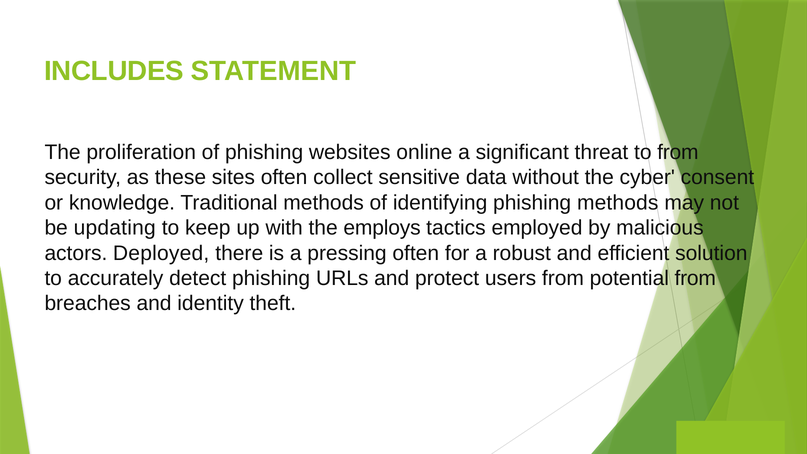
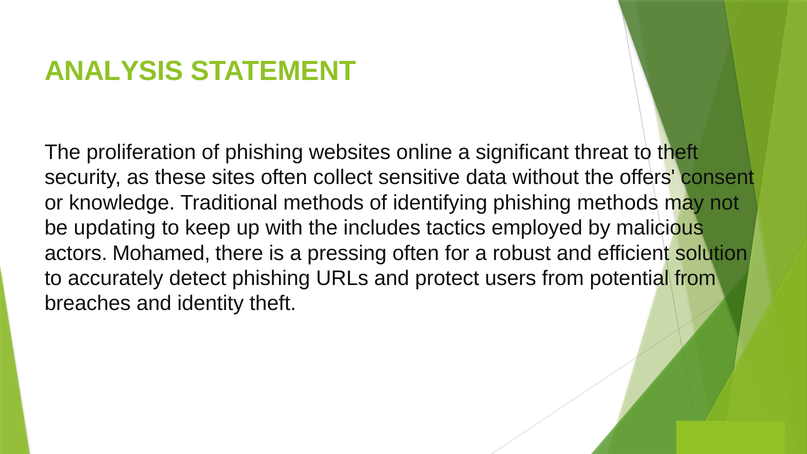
INCLUDES: INCLUDES -> ANALYSIS
to from: from -> theft
cyber: cyber -> offers
employs: employs -> includes
Deployed: Deployed -> Mohamed
